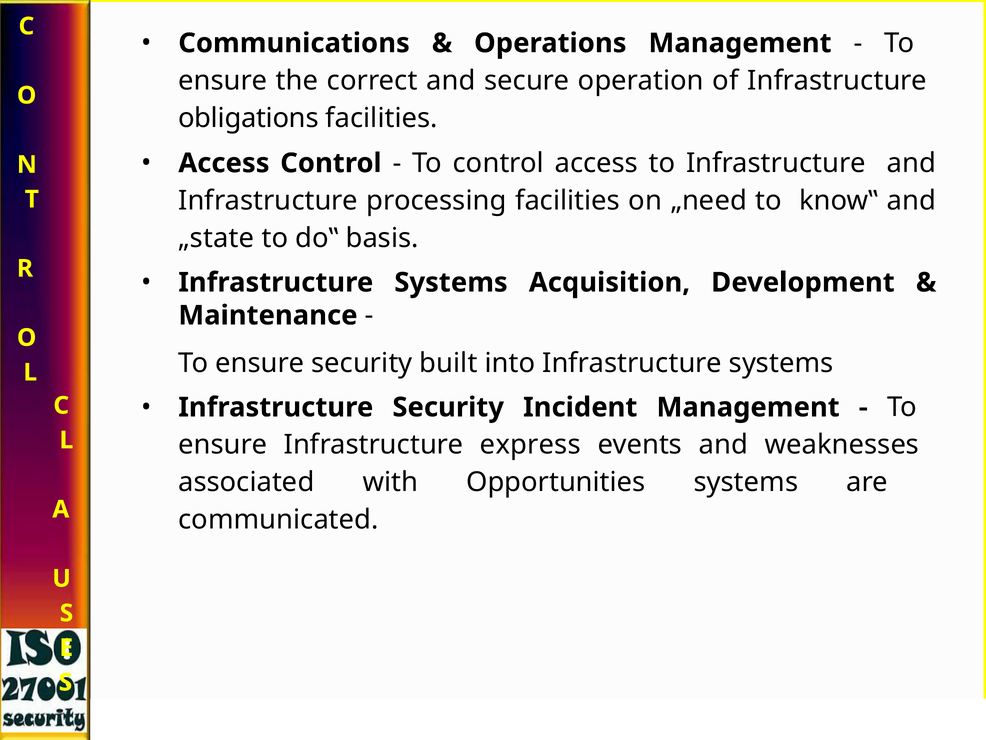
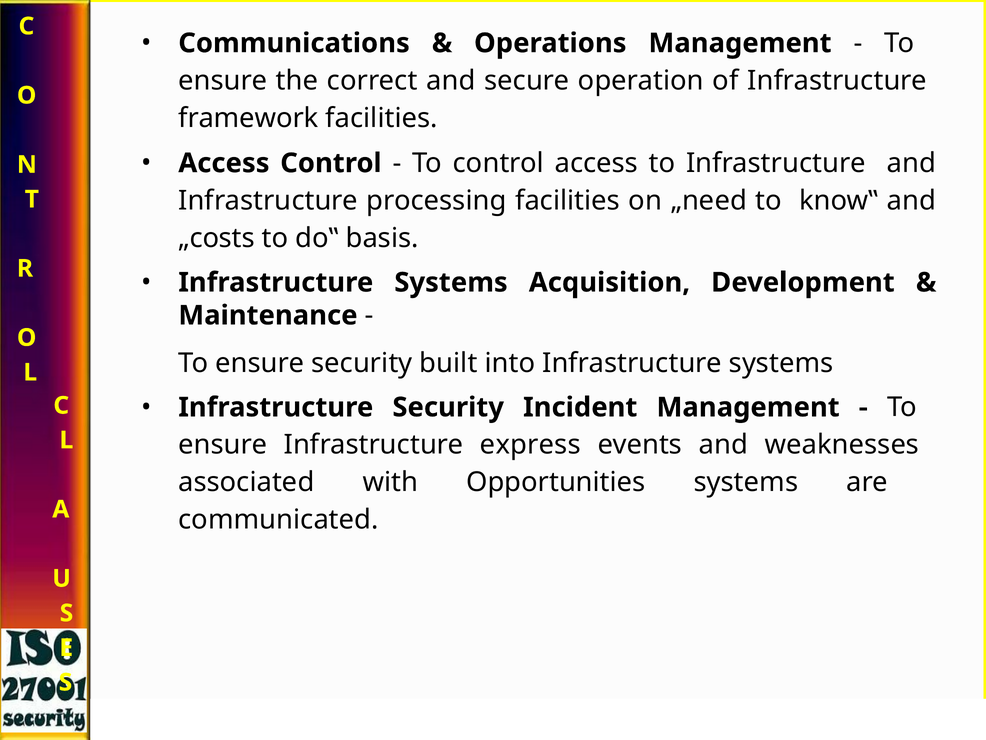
obligations: obligations -> framework
„state: „state -> „costs
